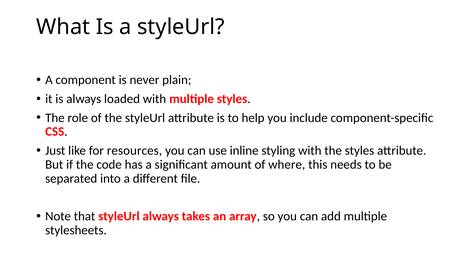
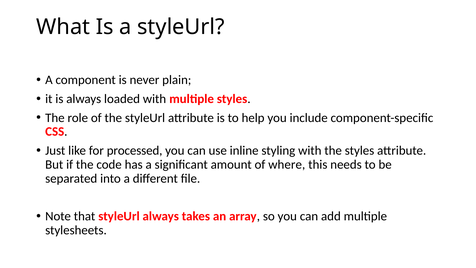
resources: resources -> processed
